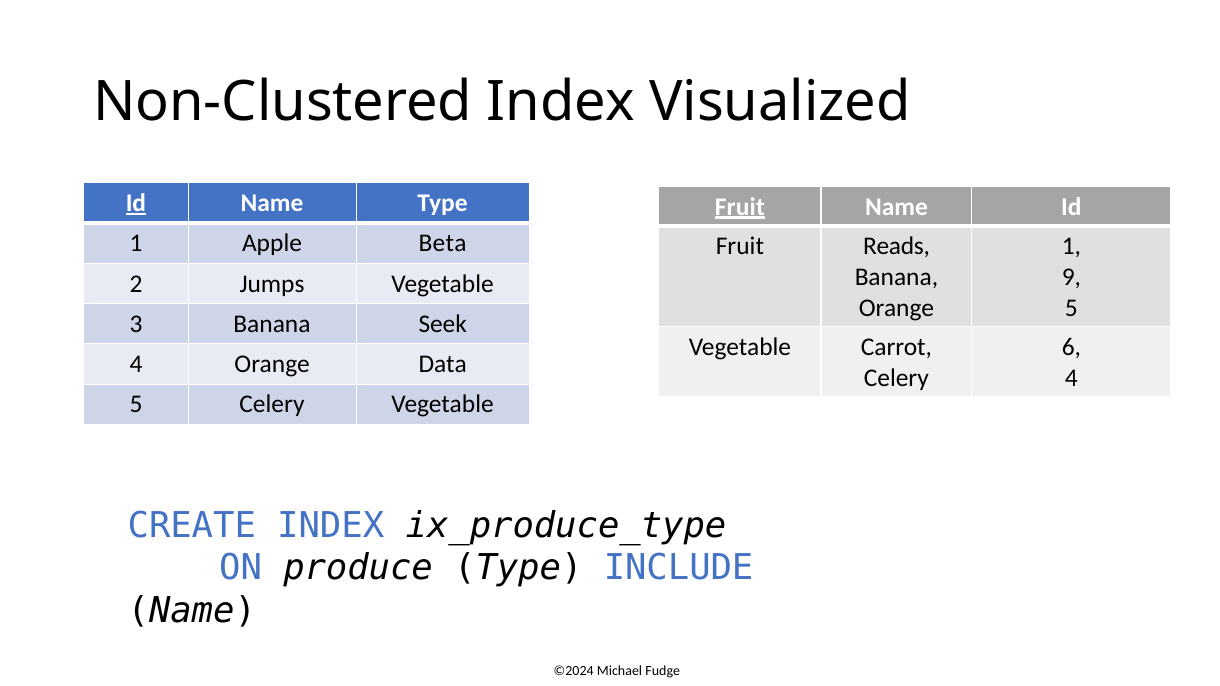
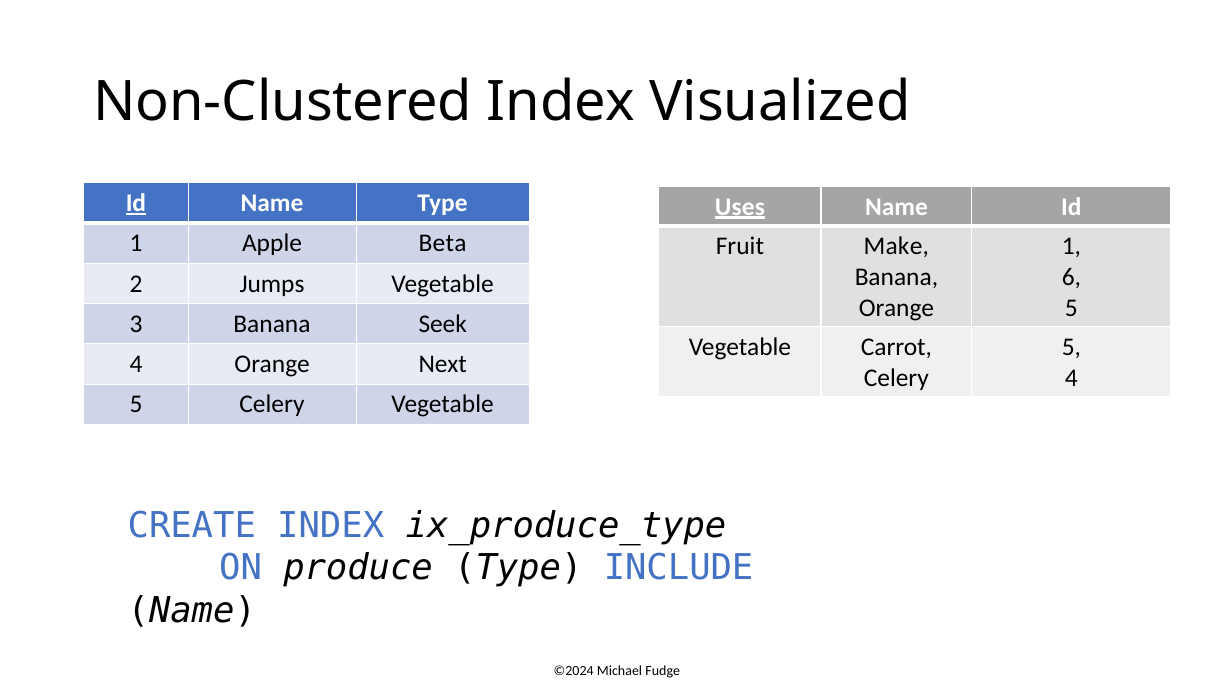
Fruit at (740, 207): Fruit -> Uses
Reads: Reads -> Make
9: 9 -> 6
6 at (1071, 347): 6 -> 5
Data: Data -> Next
